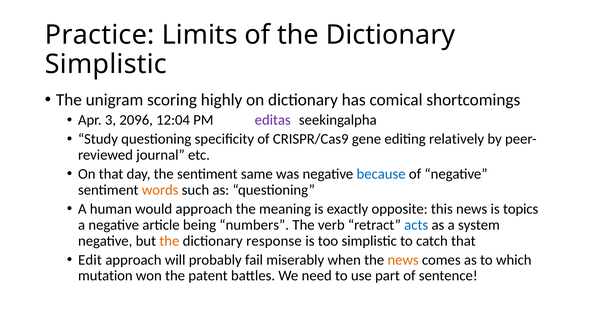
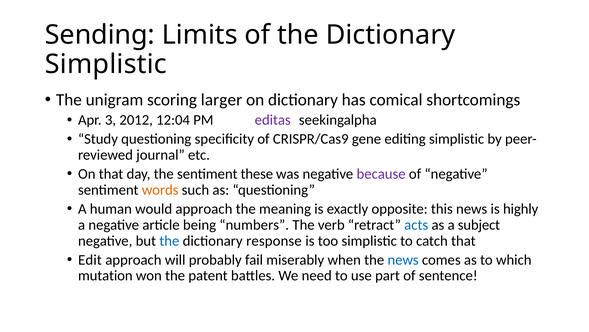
Practice: Practice -> Sending
highly: highly -> larger
2096: 2096 -> 2012
editing relatively: relatively -> simplistic
same: same -> these
because colour: blue -> purple
topics: topics -> highly
system: system -> subject
the at (169, 240) colour: orange -> blue
news at (403, 259) colour: orange -> blue
